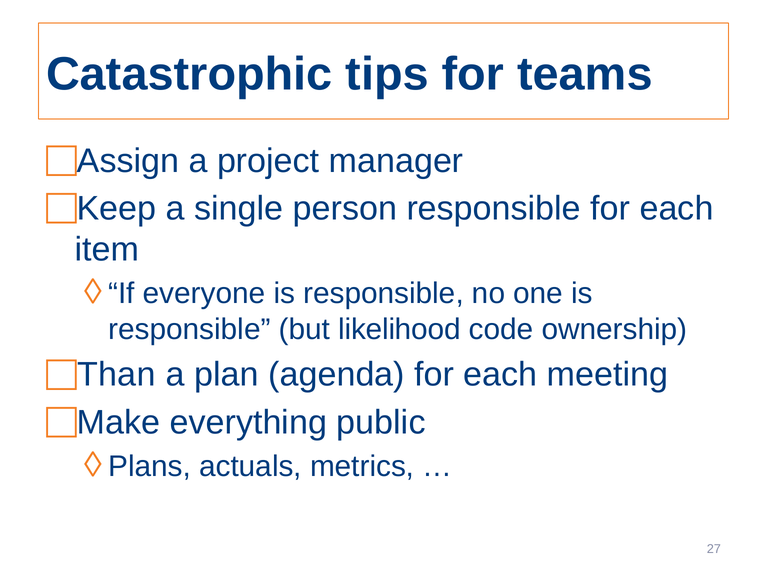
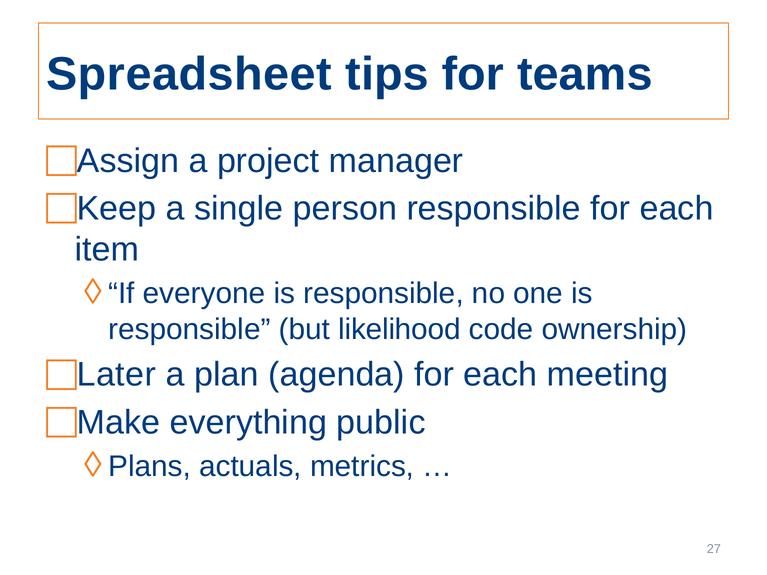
Catastrophic: Catastrophic -> Spreadsheet
Than: Than -> Later
